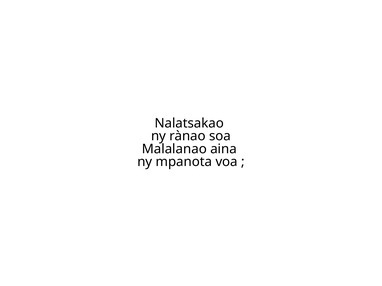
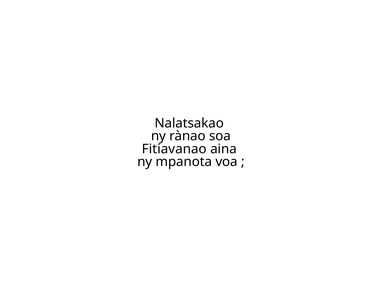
Malalanao: Malalanao -> Fitiavanao
